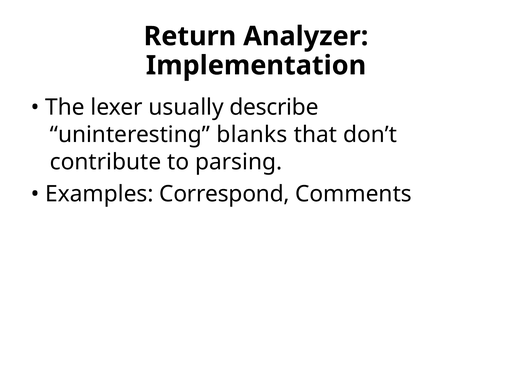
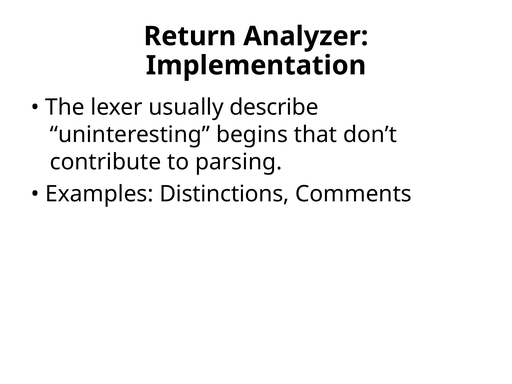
blanks: blanks -> begins
Correspond: Correspond -> Distinctions
